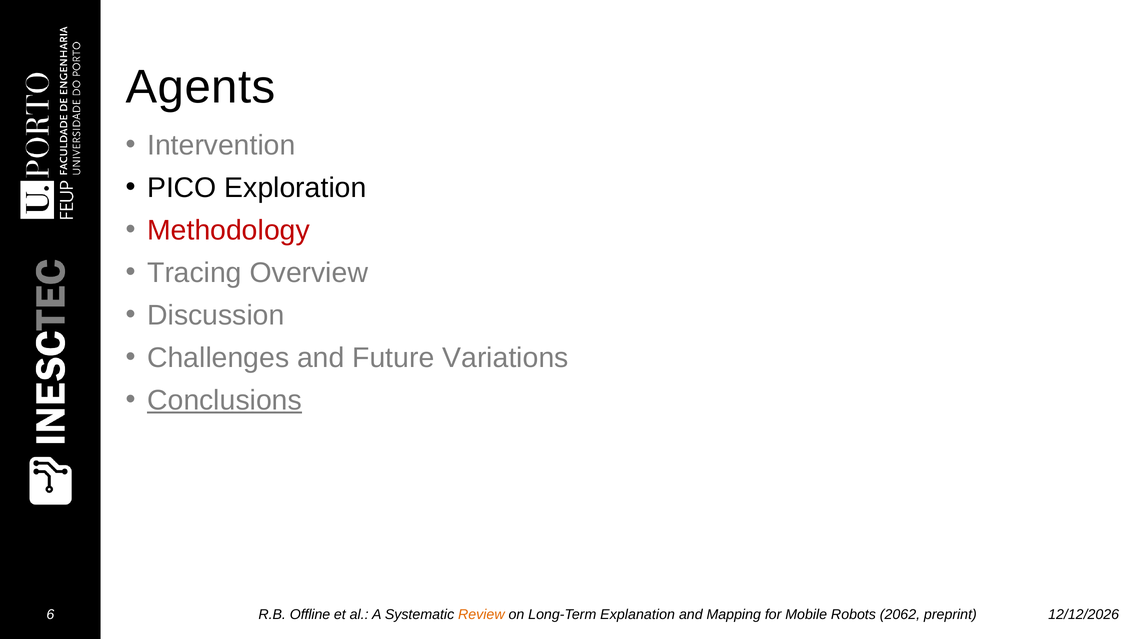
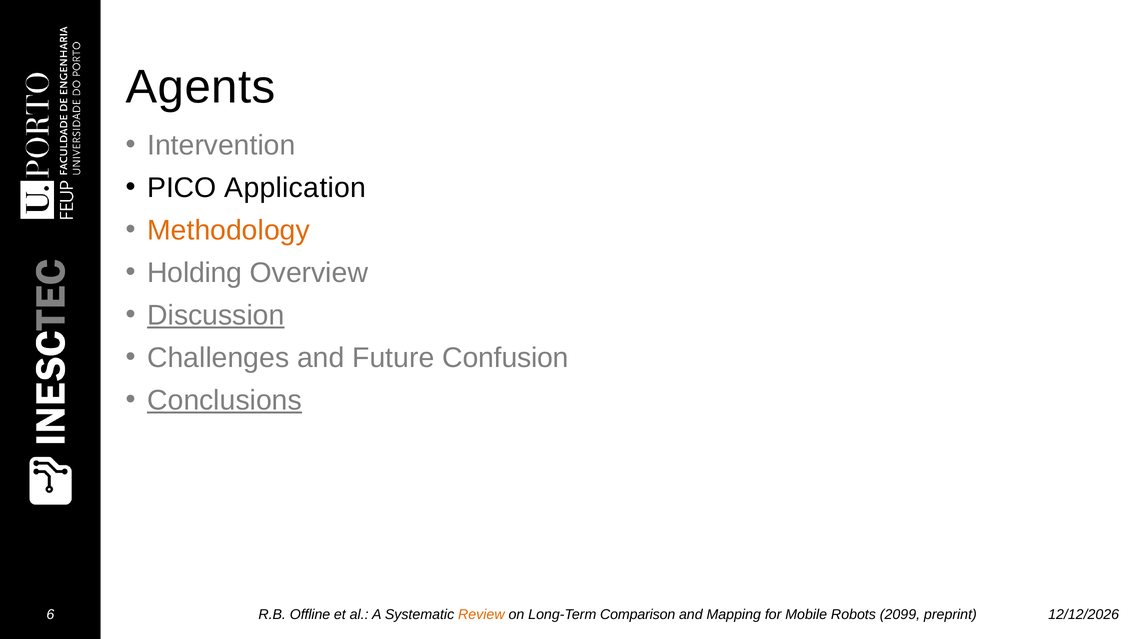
Exploration: Exploration -> Application
Methodology colour: red -> orange
Tracing: Tracing -> Holding
Discussion underline: none -> present
Variations: Variations -> Confusion
Explanation: Explanation -> Comparison
2062: 2062 -> 2099
